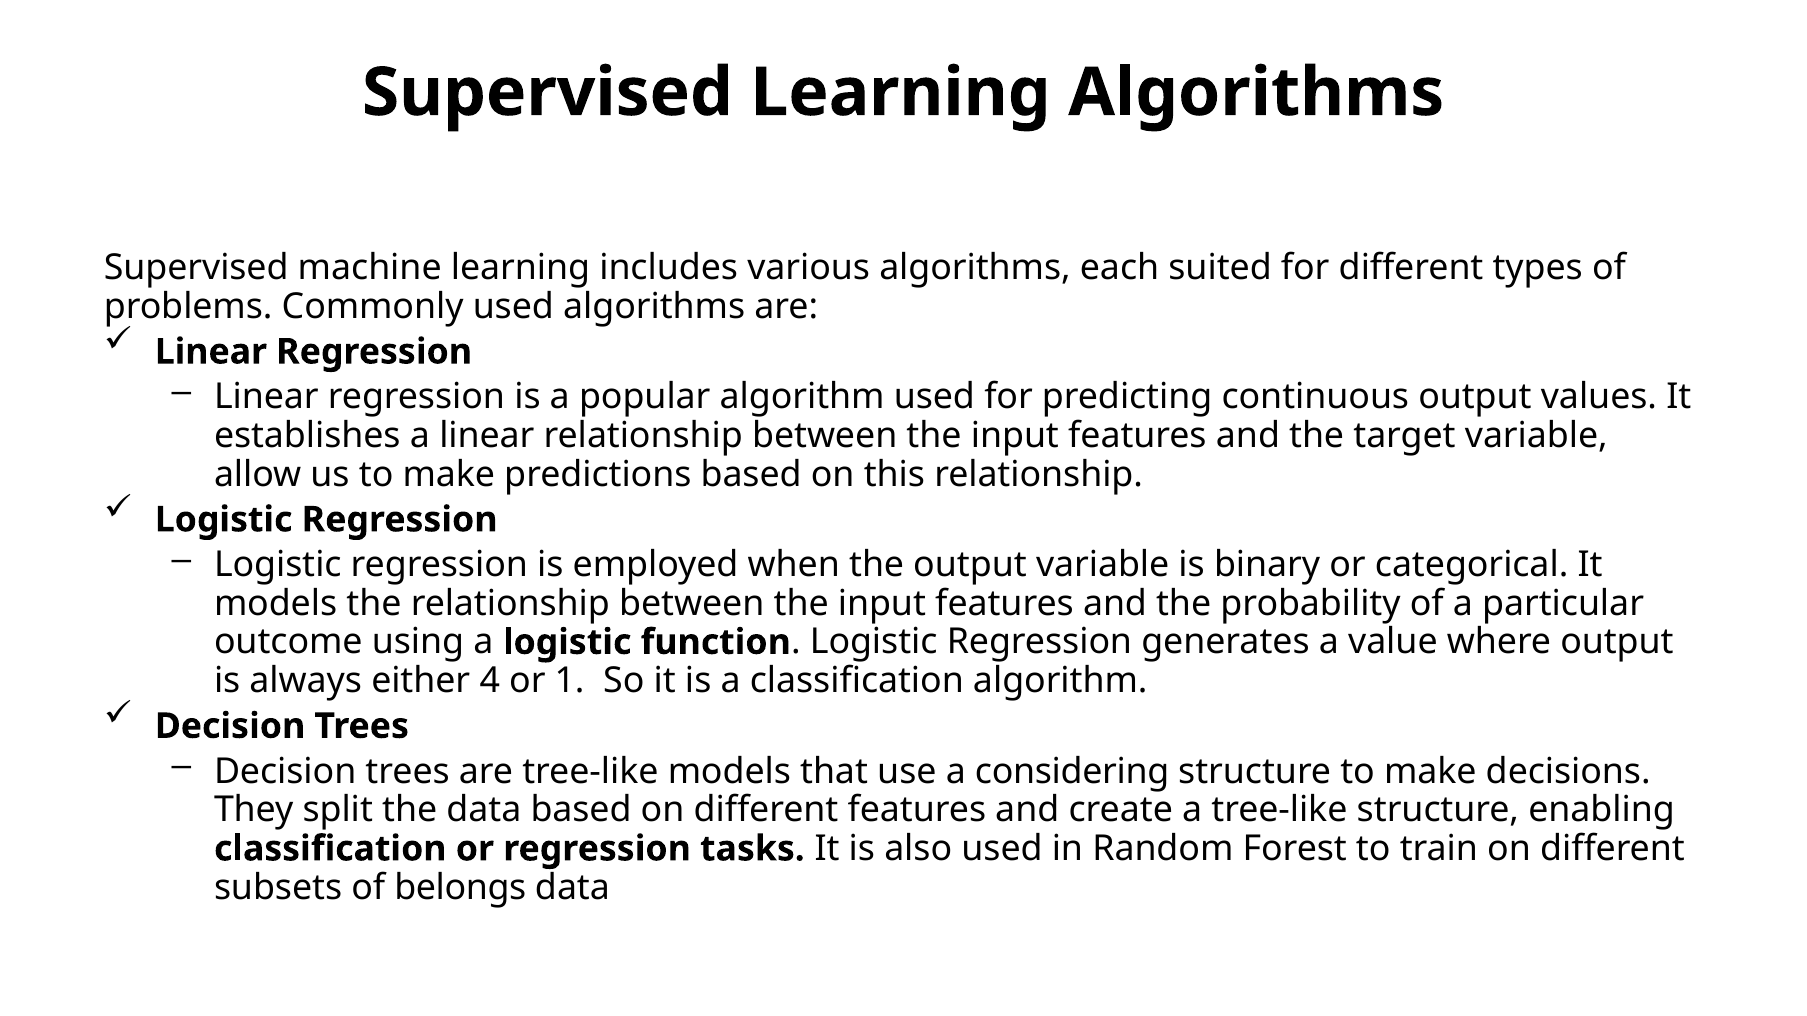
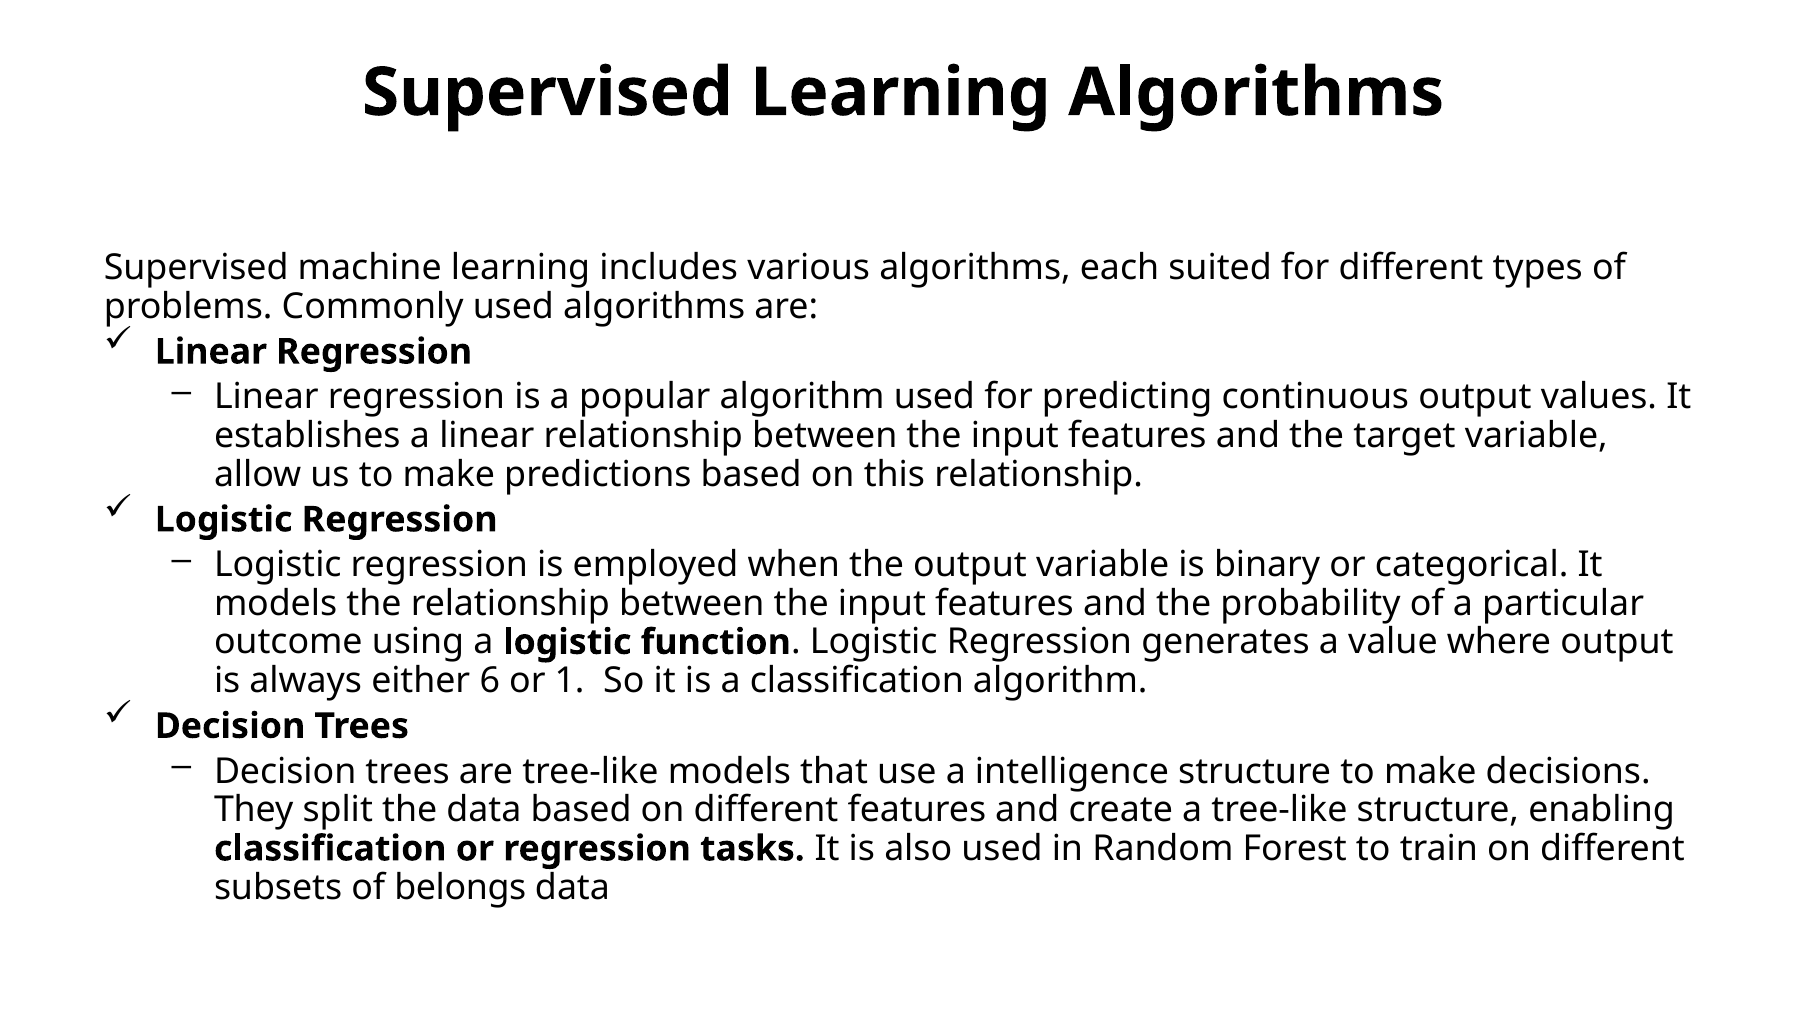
4: 4 -> 6
considering: considering -> intelligence
